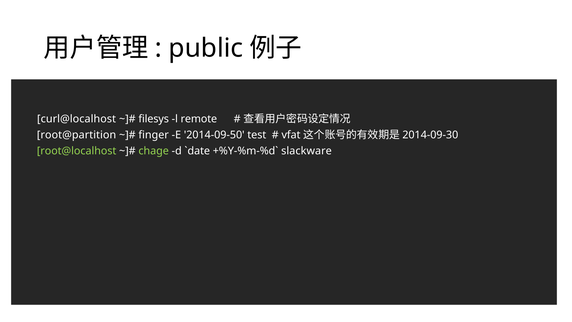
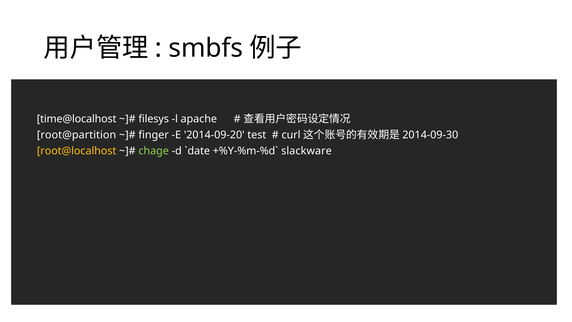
public: public -> smbfs
curl@localhost: curl@localhost -> time@localhost
remote: remote -> apache
2014-09-50: 2014-09-50 -> 2014-09-20
vfat: vfat -> curl
root@localhost colour: light green -> yellow
